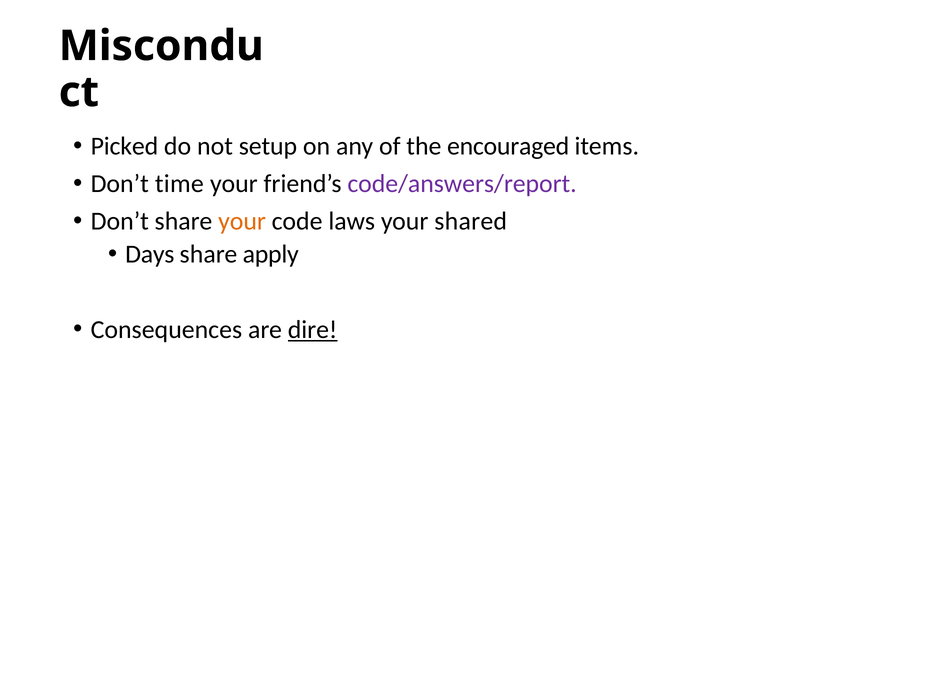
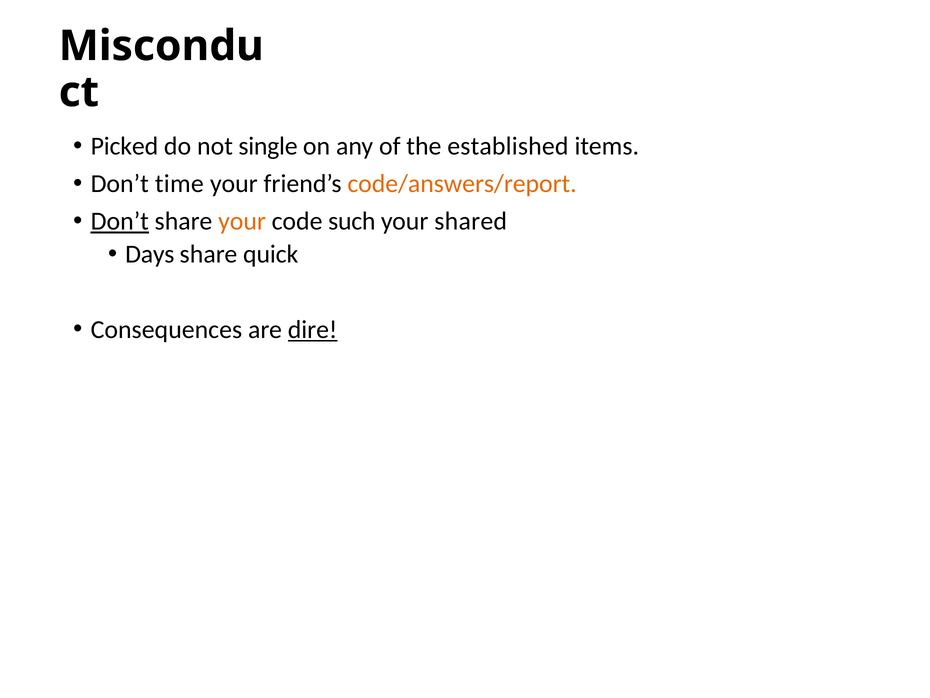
setup: setup -> single
encouraged: encouraged -> established
code/answers/report colour: purple -> orange
Don’t at (120, 221) underline: none -> present
laws: laws -> such
apply: apply -> quick
